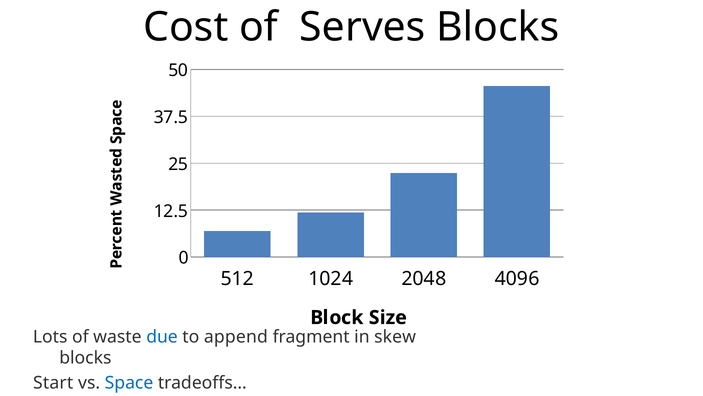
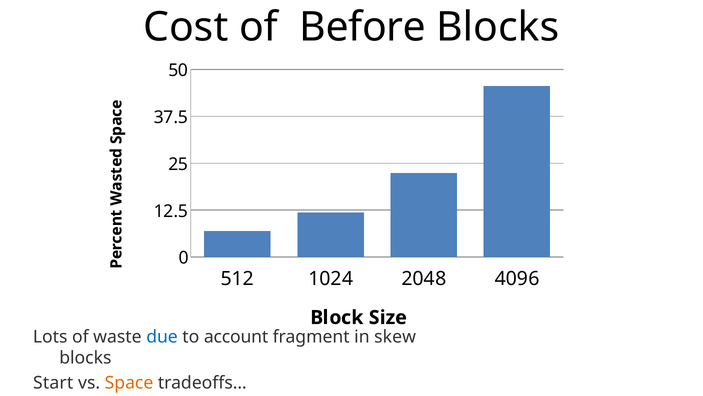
Serves: Serves -> Before
append: append -> account
Space colour: blue -> orange
